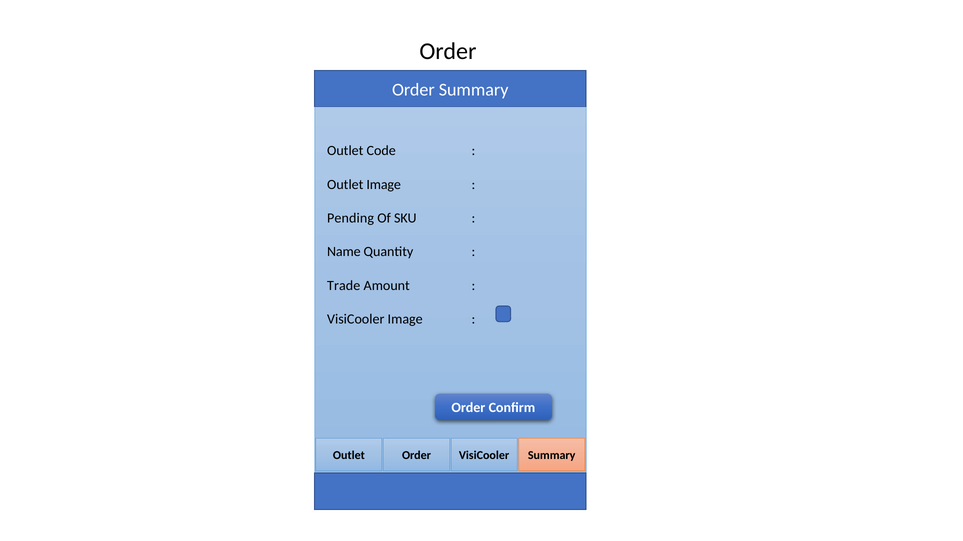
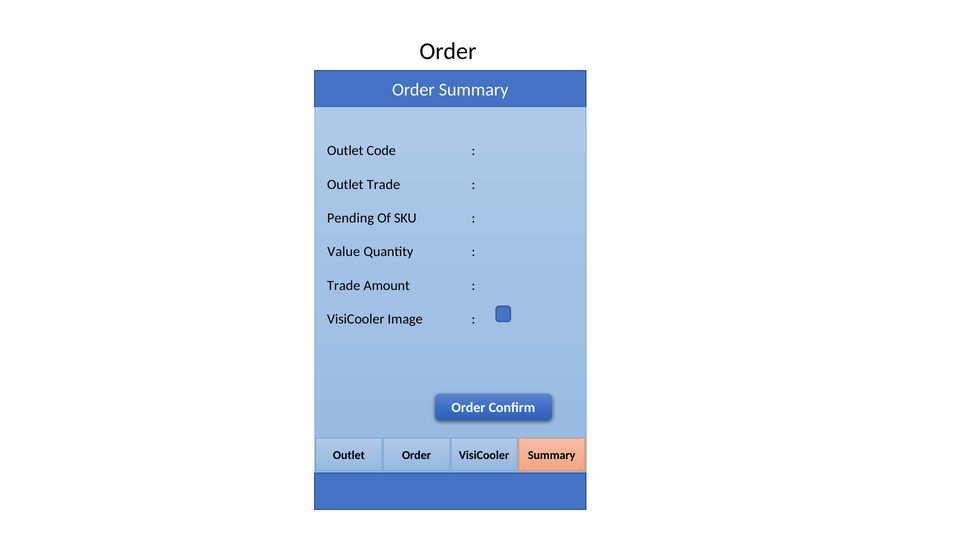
Outlet Image: Image -> Trade
Name: Name -> Value
